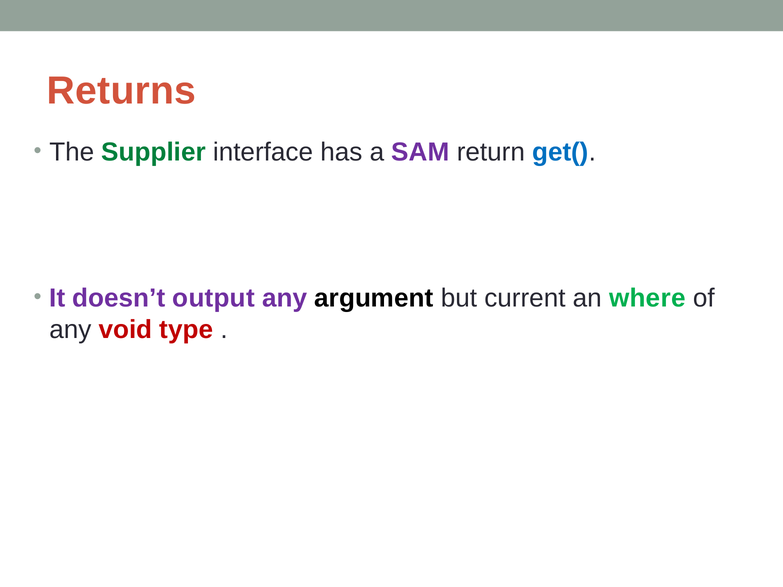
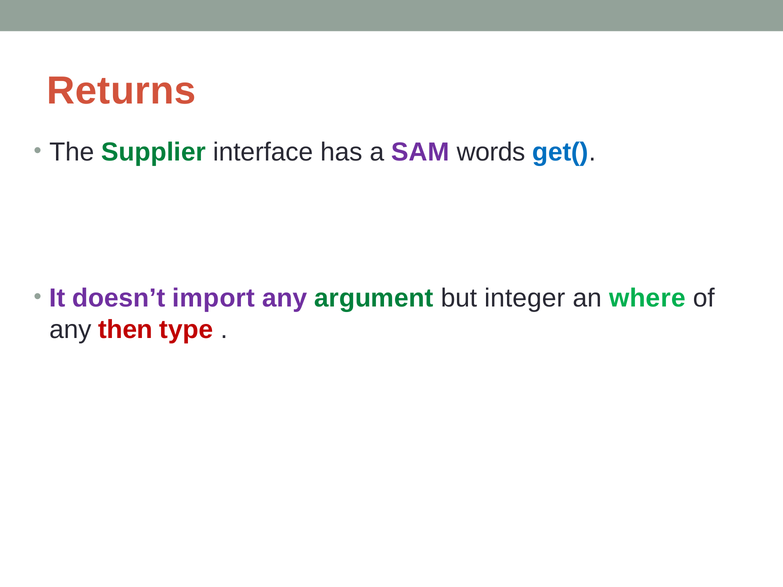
return: return -> words
output: output -> import
argument colour: black -> green
current: current -> integer
void: void -> then
